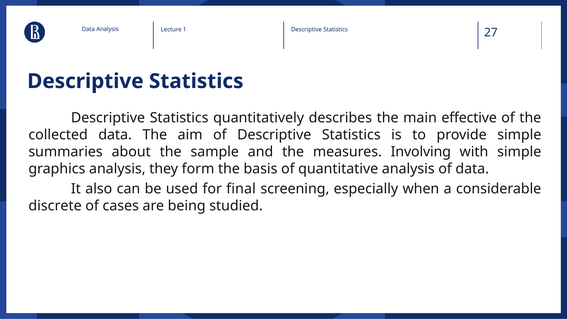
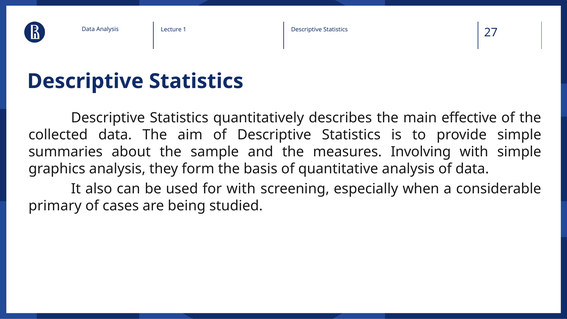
for final: final -> with
discrete: discrete -> primary
